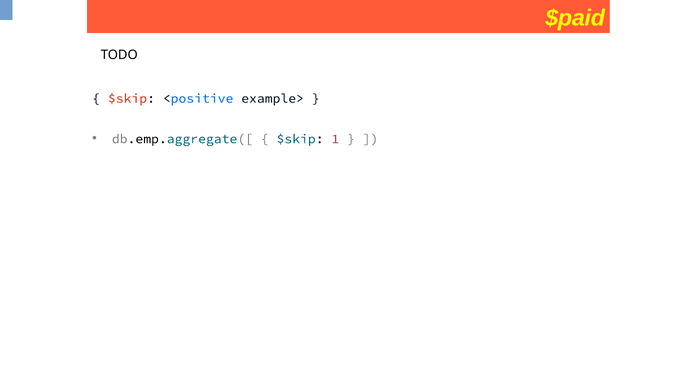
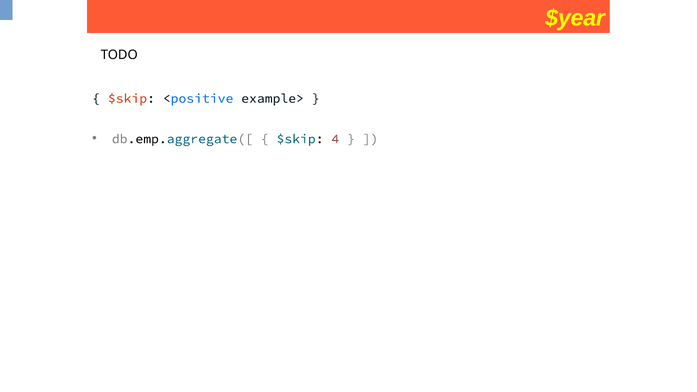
$paid: $paid -> $year
1: 1 -> 4
